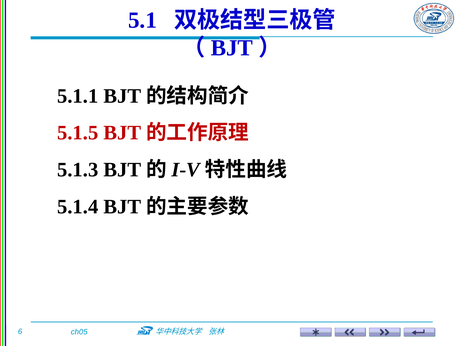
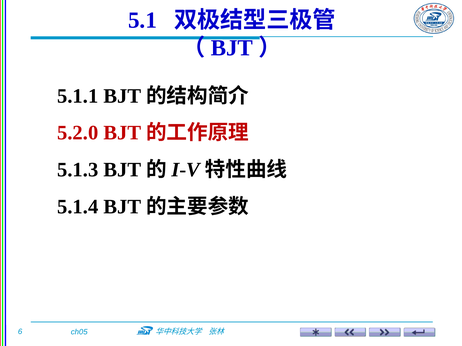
5.1.5: 5.1.5 -> 5.2.0
